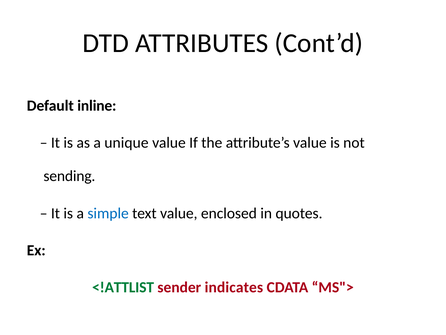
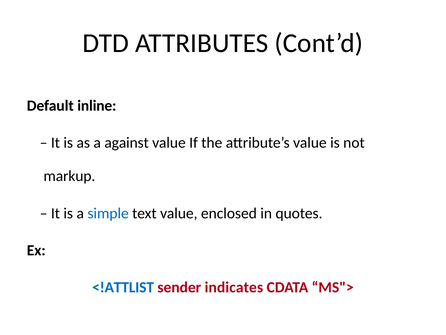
unique: unique -> against
sending: sending -> markup
<!ATTLIST colour: green -> blue
